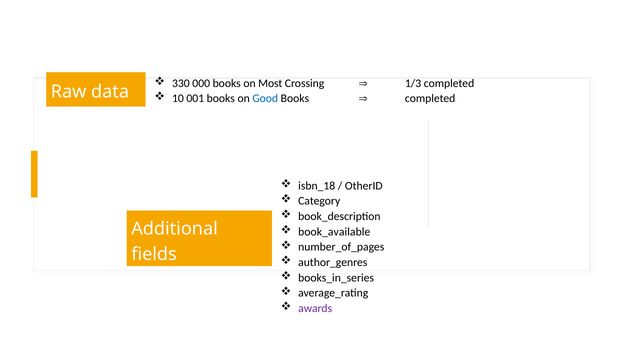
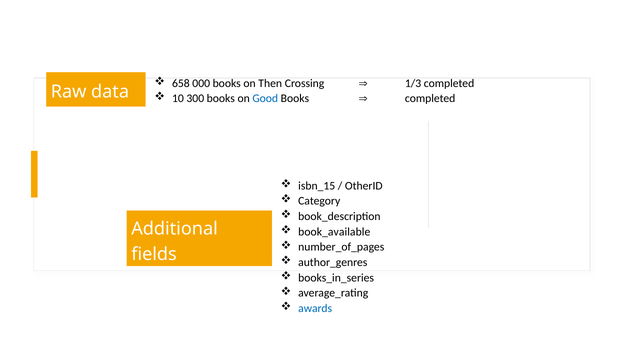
330: 330 -> 658
Most: Most -> Then
001: 001 -> 300
isbn_18: isbn_18 -> isbn_15
awards colour: purple -> blue
